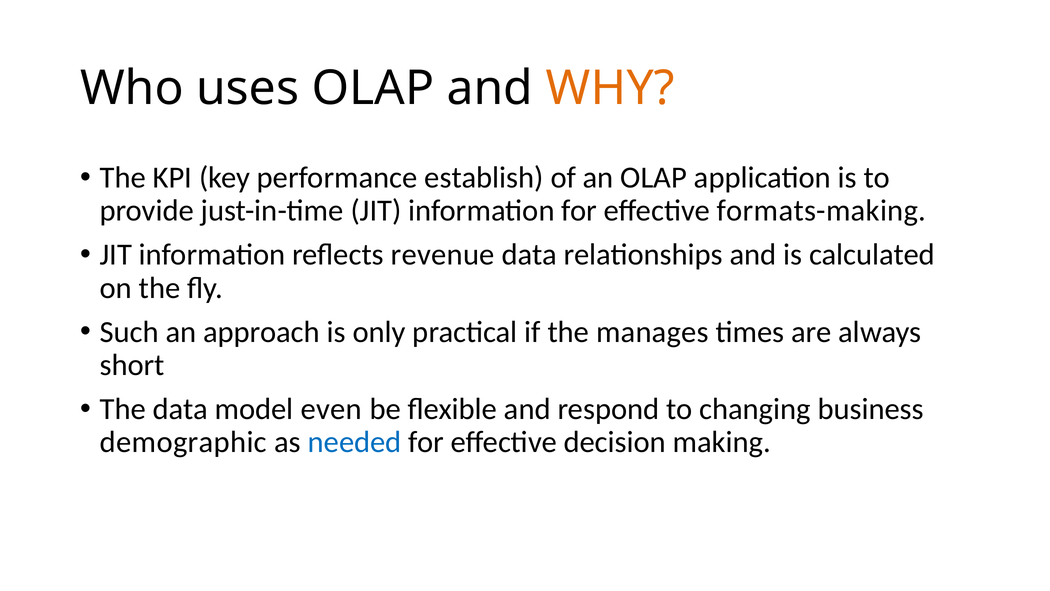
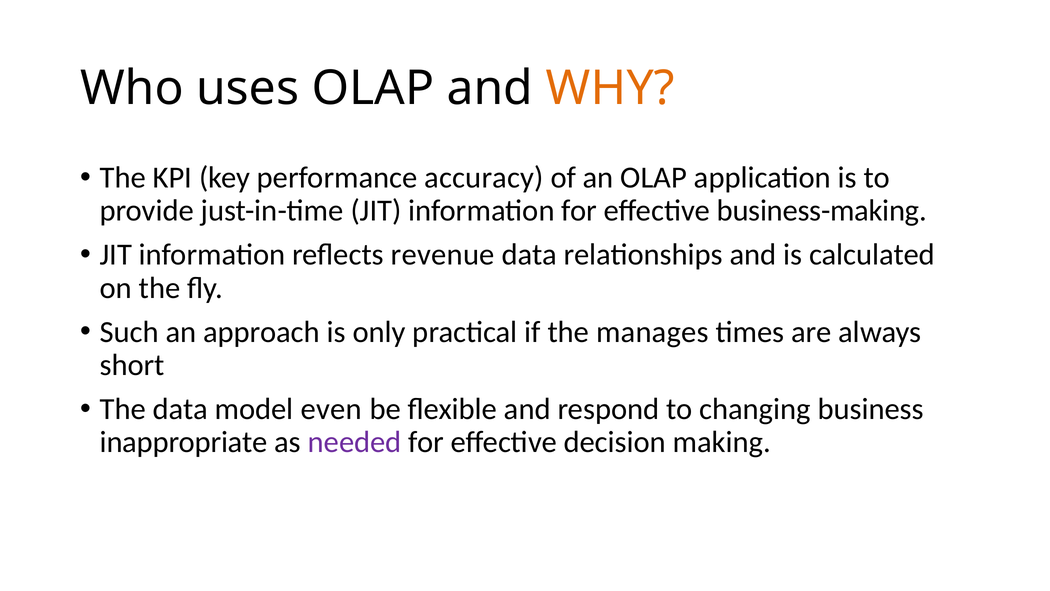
establish: establish -> accuracy
formats-making: formats-making -> business-making
demographic: demographic -> inappropriate
needed colour: blue -> purple
